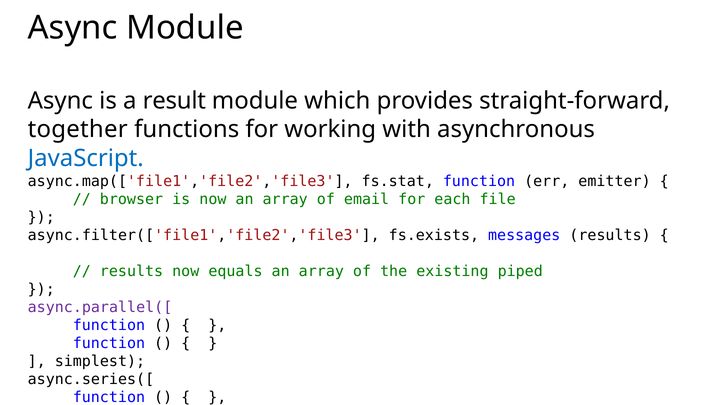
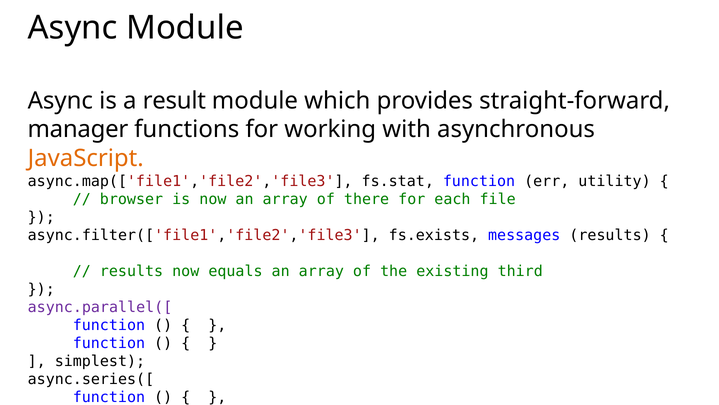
together: together -> manager
JavaScript colour: blue -> orange
emitter: emitter -> utility
email: email -> there
piped: piped -> third
